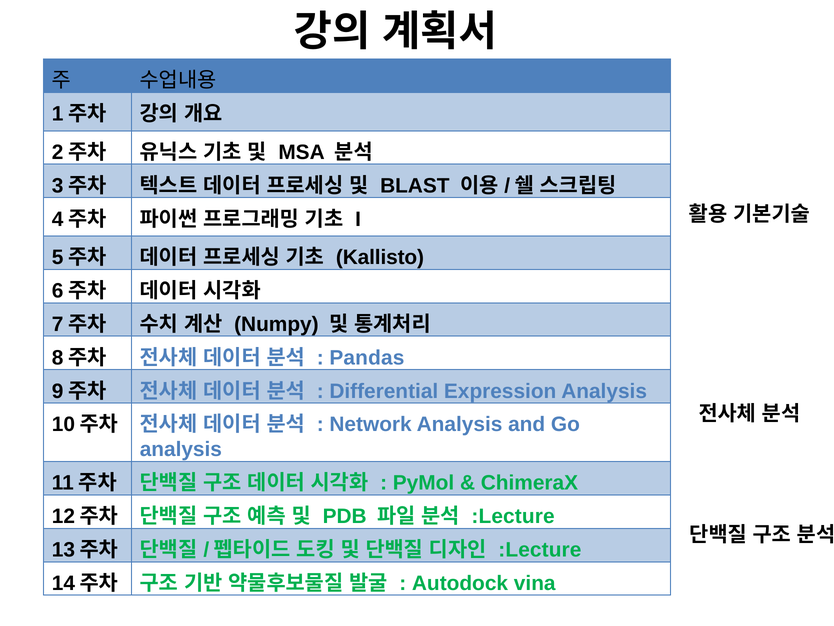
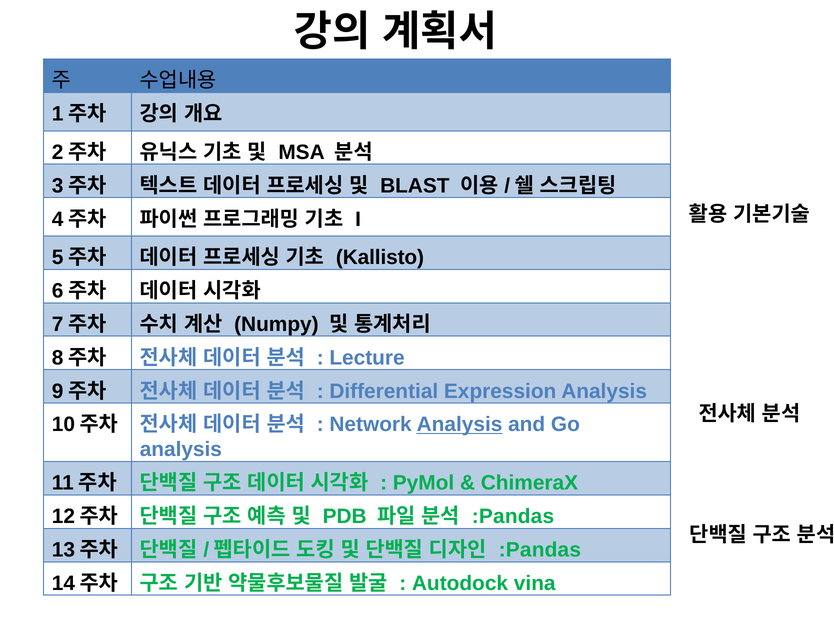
Pandas: Pandas -> Lecture
Analysis at (460, 424) underline: none -> present
:Lecture at (513, 516): :Lecture -> :Pandas
:Lecture at (540, 549): :Lecture -> :Pandas
